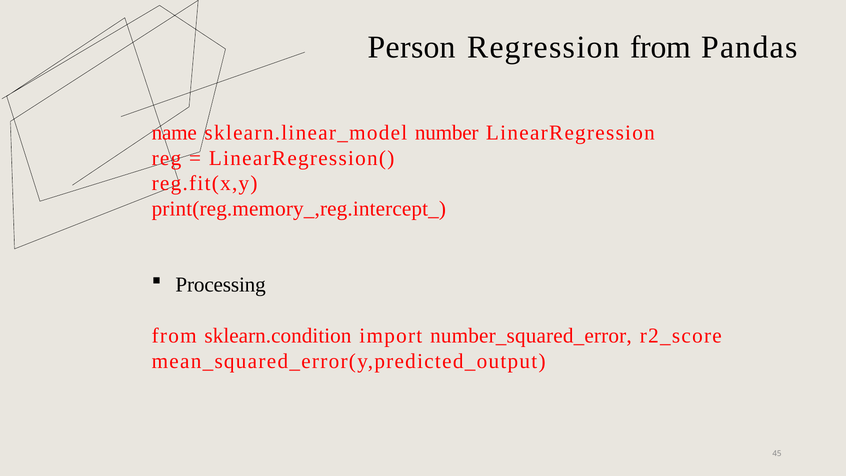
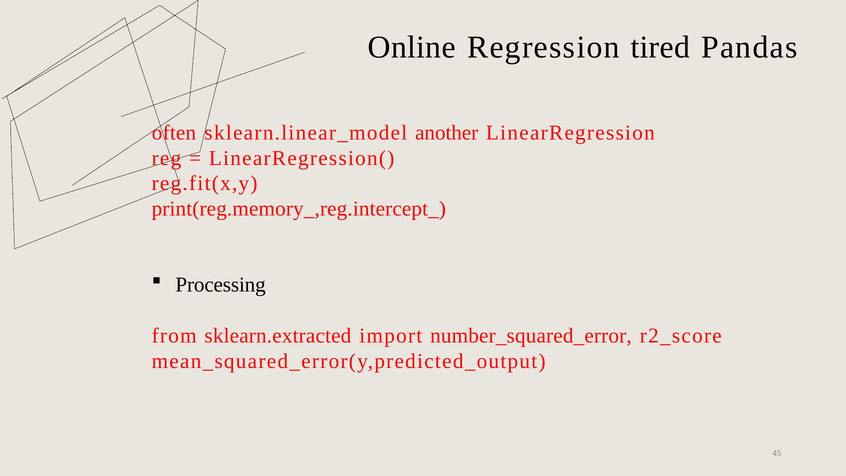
Person: Person -> Online
Regression from: from -> tired
name: name -> often
number: number -> another
sklearn.condition: sklearn.condition -> sklearn.extracted
